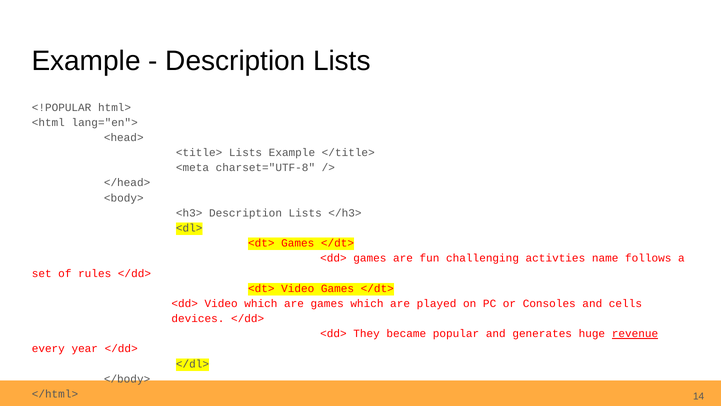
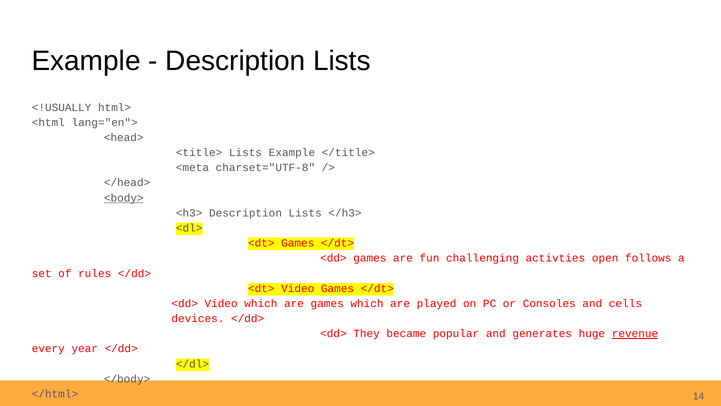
<!POPULAR: <!POPULAR -> <!USUALLY
<body> underline: none -> present
name: name -> open
